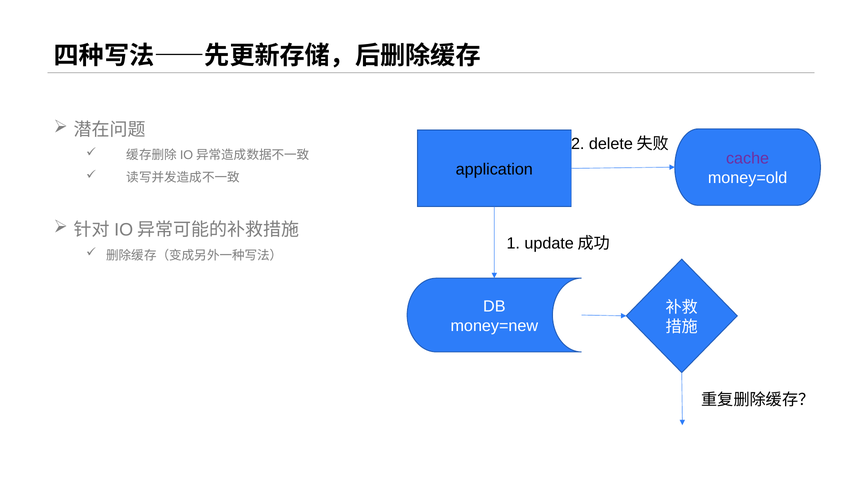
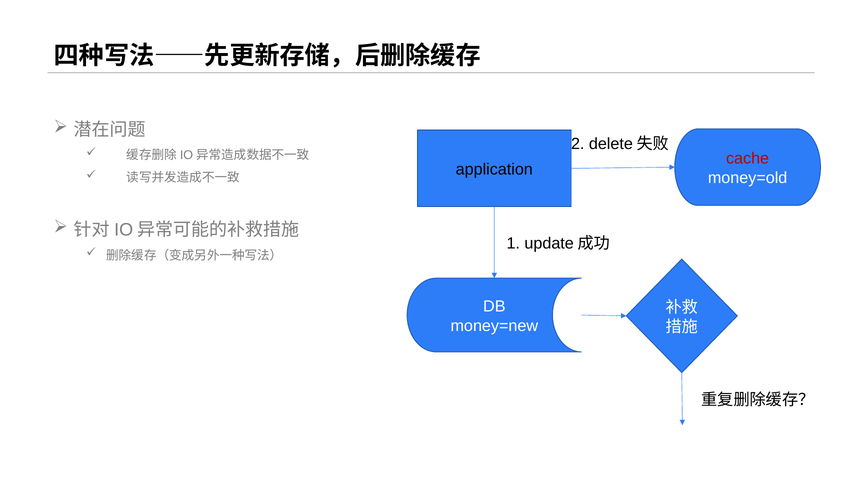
cache colour: purple -> red
